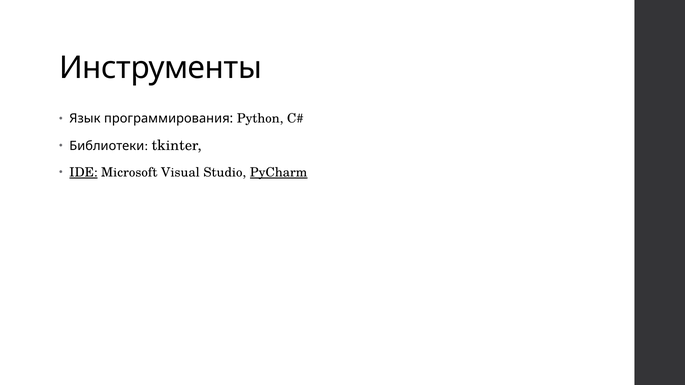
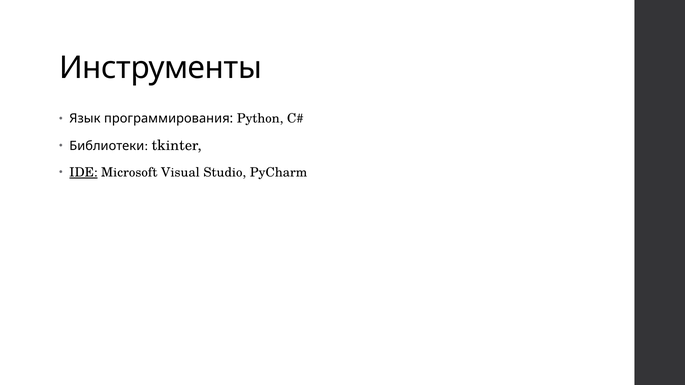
PyCharm underline: present -> none
